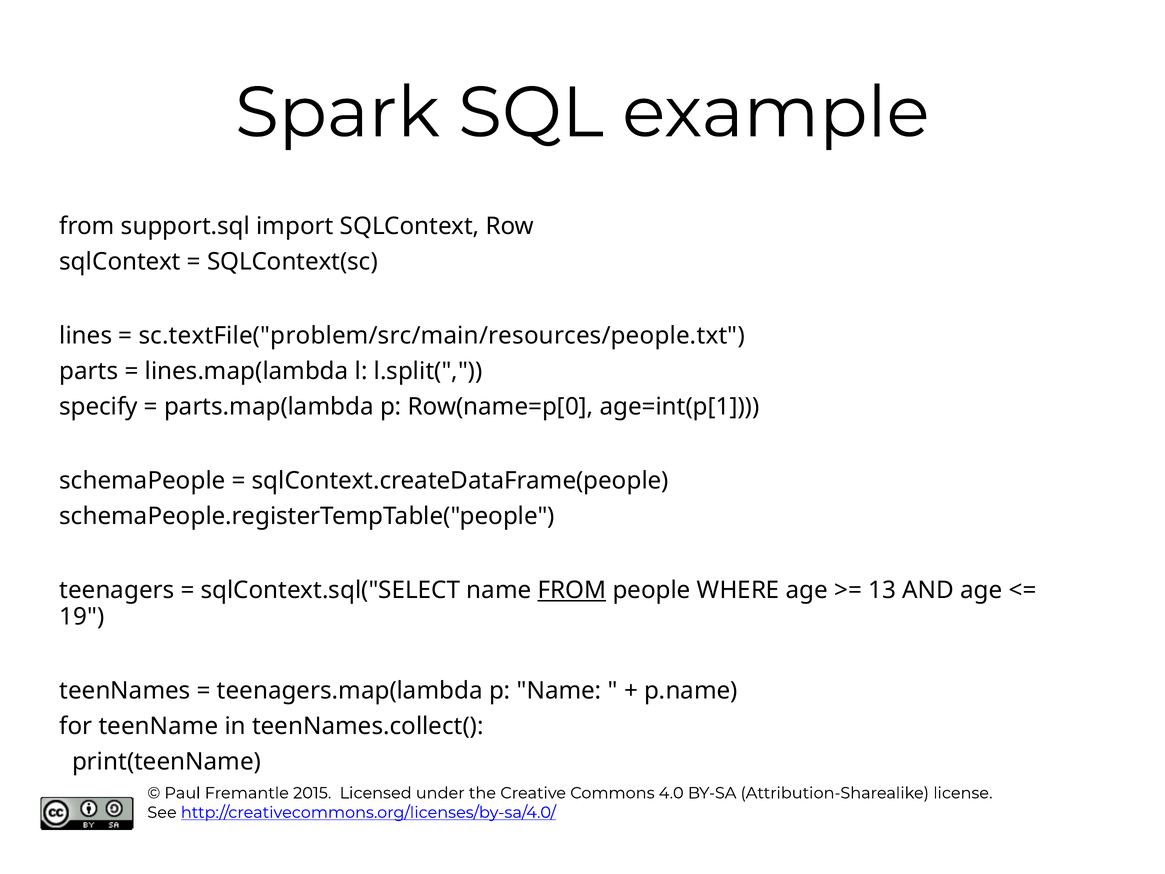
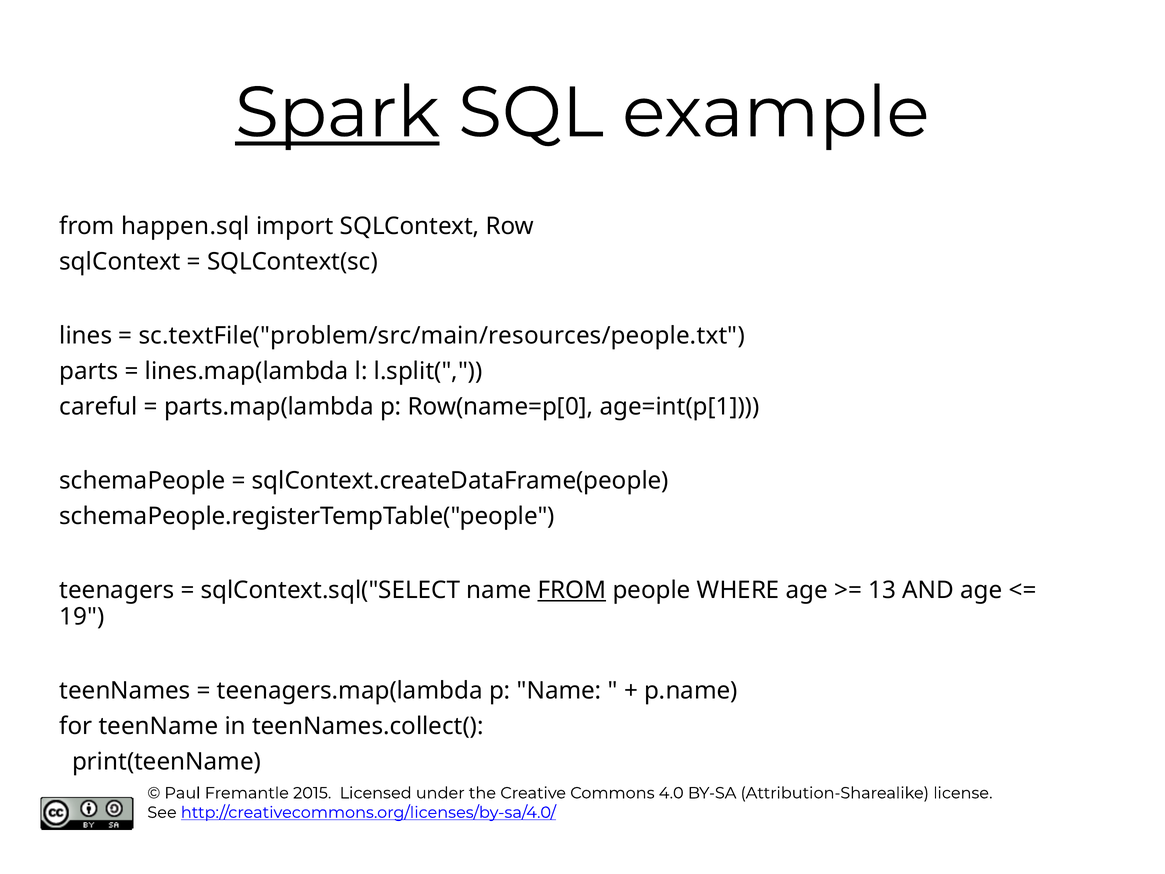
Spark underline: none -> present
support.sql: support.sql -> happen.sql
specify: specify -> careful
